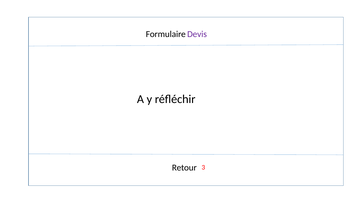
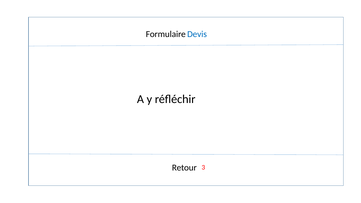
Devis colour: purple -> blue
